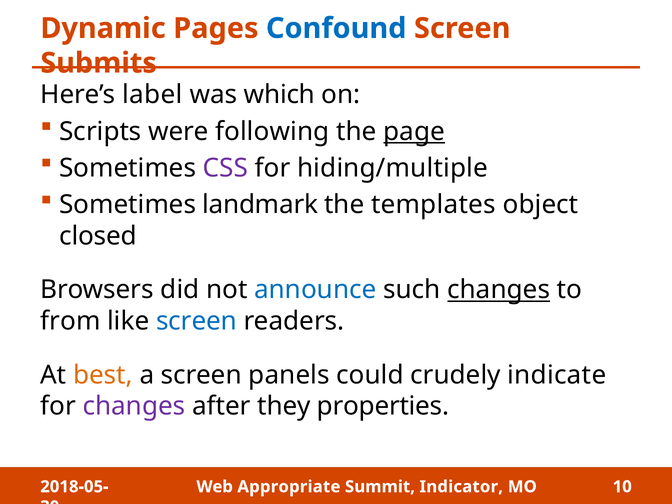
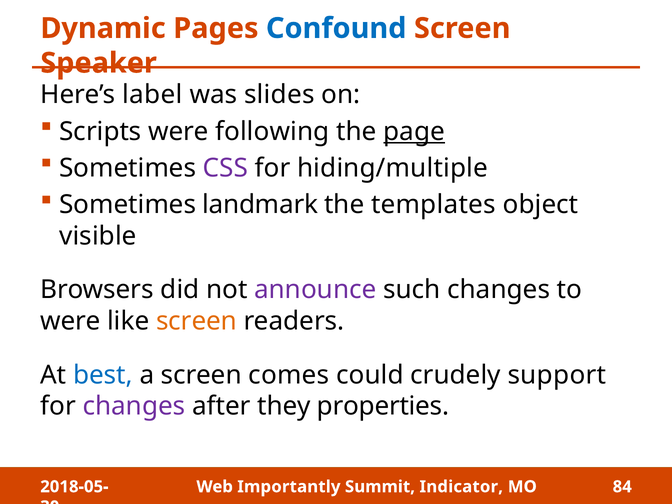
Submits: Submits -> Speaker
which: which -> slides
closed: closed -> visible
announce colour: blue -> purple
changes at (499, 290) underline: present -> none
from at (70, 321): from -> were
screen at (197, 321) colour: blue -> orange
best colour: orange -> blue
panels: panels -> comes
indicate: indicate -> support
Appropriate: Appropriate -> Importantly
10: 10 -> 84
